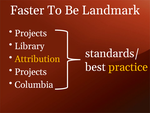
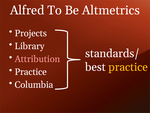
Faster: Faster -> Alfred
Landmark: Landmark -> Altmetrics
Attribution colour: yellow -> pink
Projects at (31, 72): Projects -> Practice
